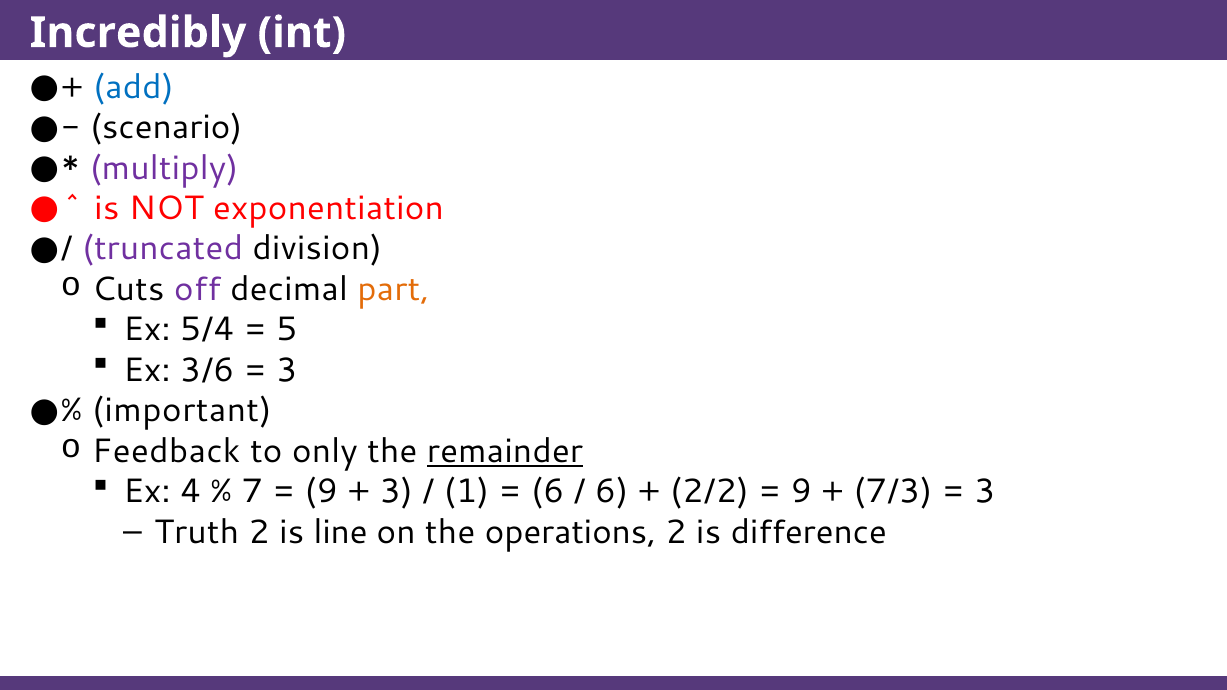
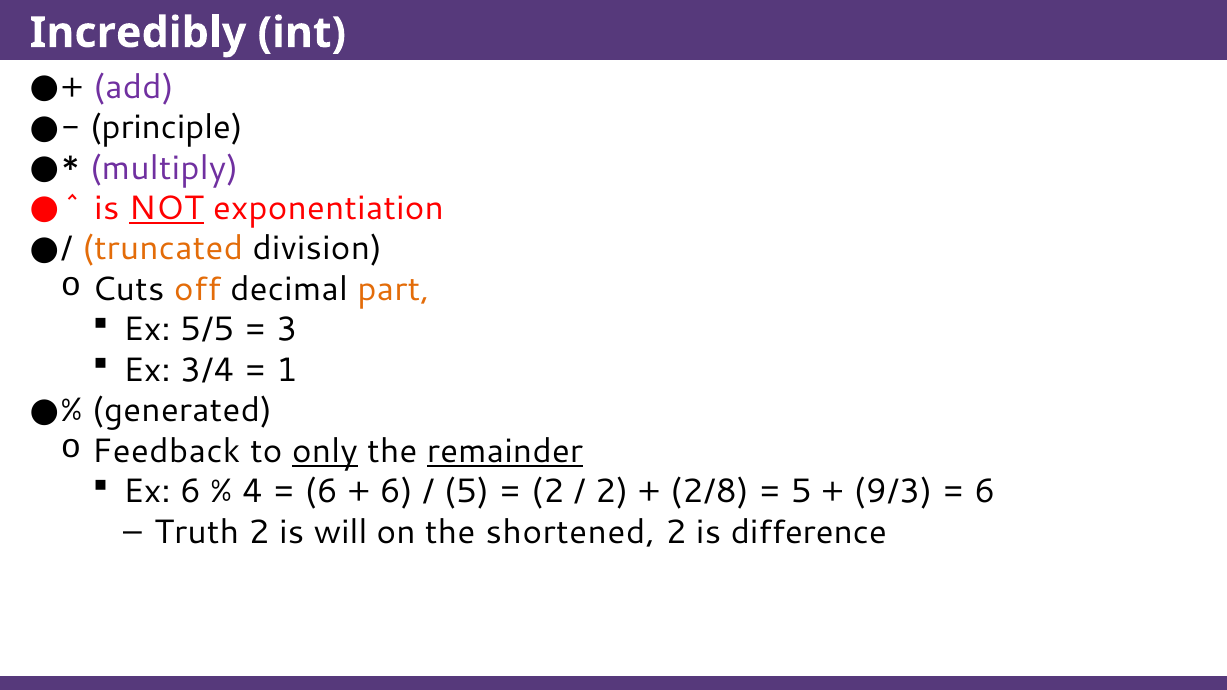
add colour: blue -> purple
scenario: scenario -> principle
NOT underline: none -> present
truncated colour: purple -> orange
off colour: purple -> orange
5/4: 5/4 -> 5/5
5: 5 -> 3
3/6: 3/6 -> 3/4
3 at (287, 370): 3 -> 1
important: important -> generated
only underline: none -> present
Ex 4: 4 -> 6
7: 7 -> 4
9 at (321, 492): 9 -> 6
3 at (396, 492): 3 -> 6
1 at (466, 492): 1 -> 5
6 at (548, 492): 6 -> 2
6 at (612, 492): 6 -> 2
2/2: 2/2 -> 2/8
9 at (801, 492): 9 -> 5
7/3: 7/3 -> 9/3
3 at (985, 492): 3 -> 6
line: line -> will
operations: operations -> shortened
